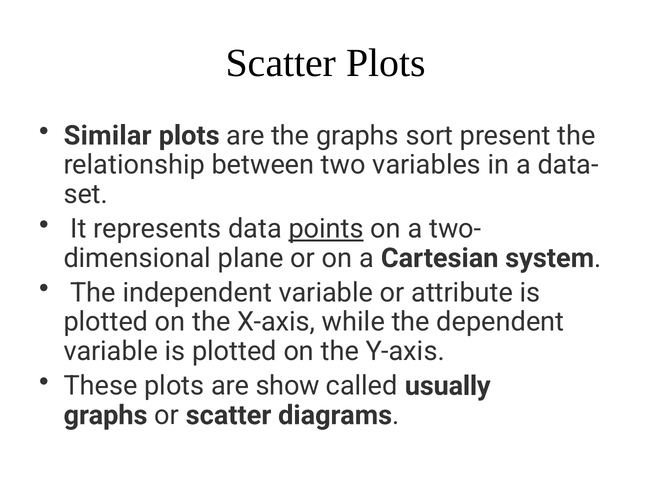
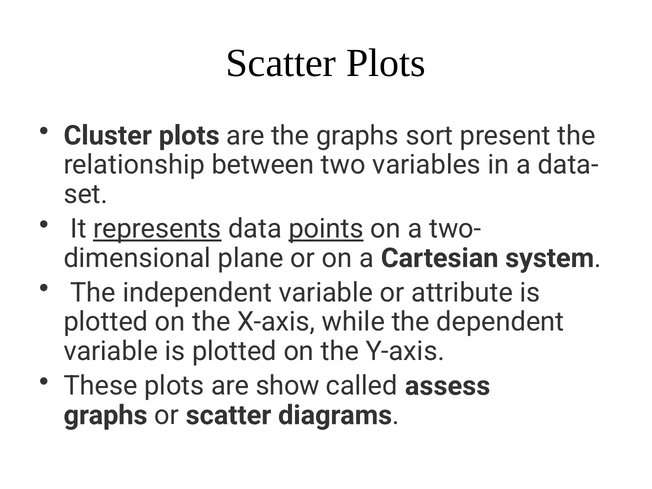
Similar: Similar -> Cluster
represents underline: none -> present
usually: usually -> assess
